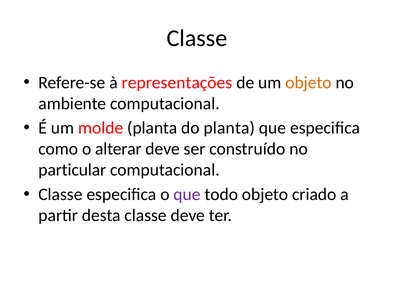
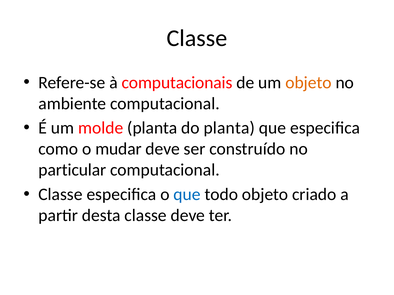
representações: representações -> computacionais
alterar: alterar -> mudar
que at (187, 195) colour: purple -> blue
